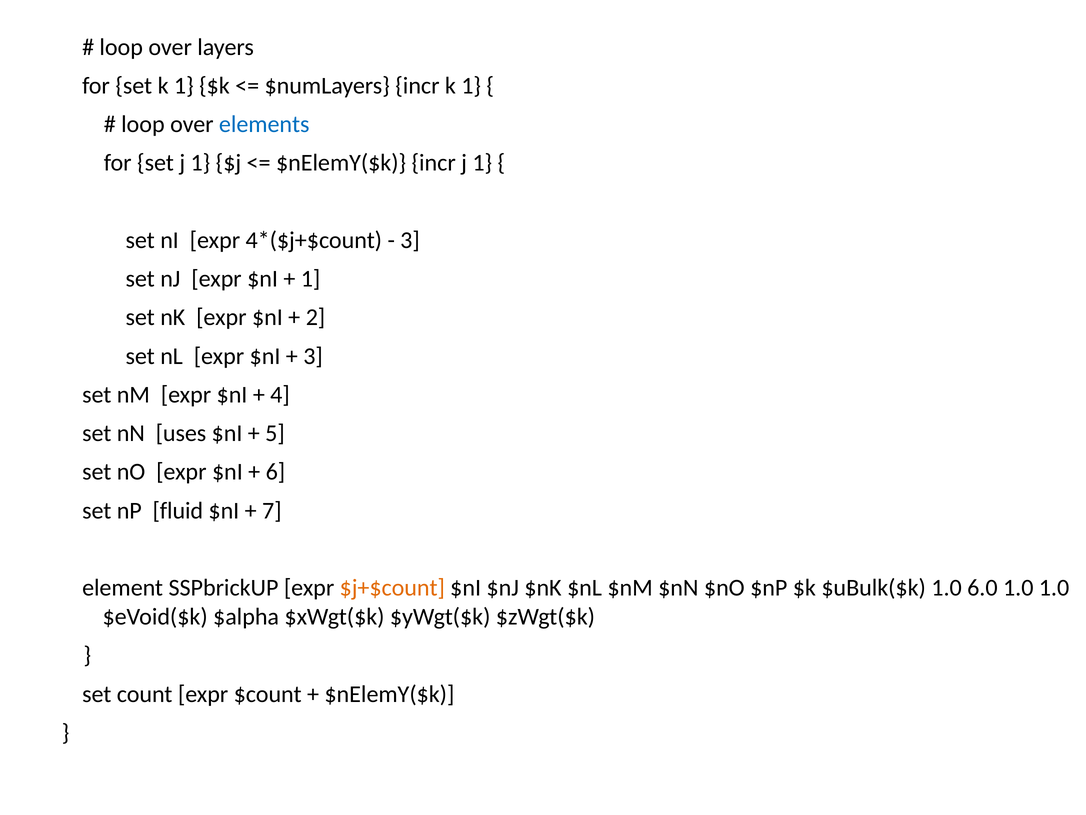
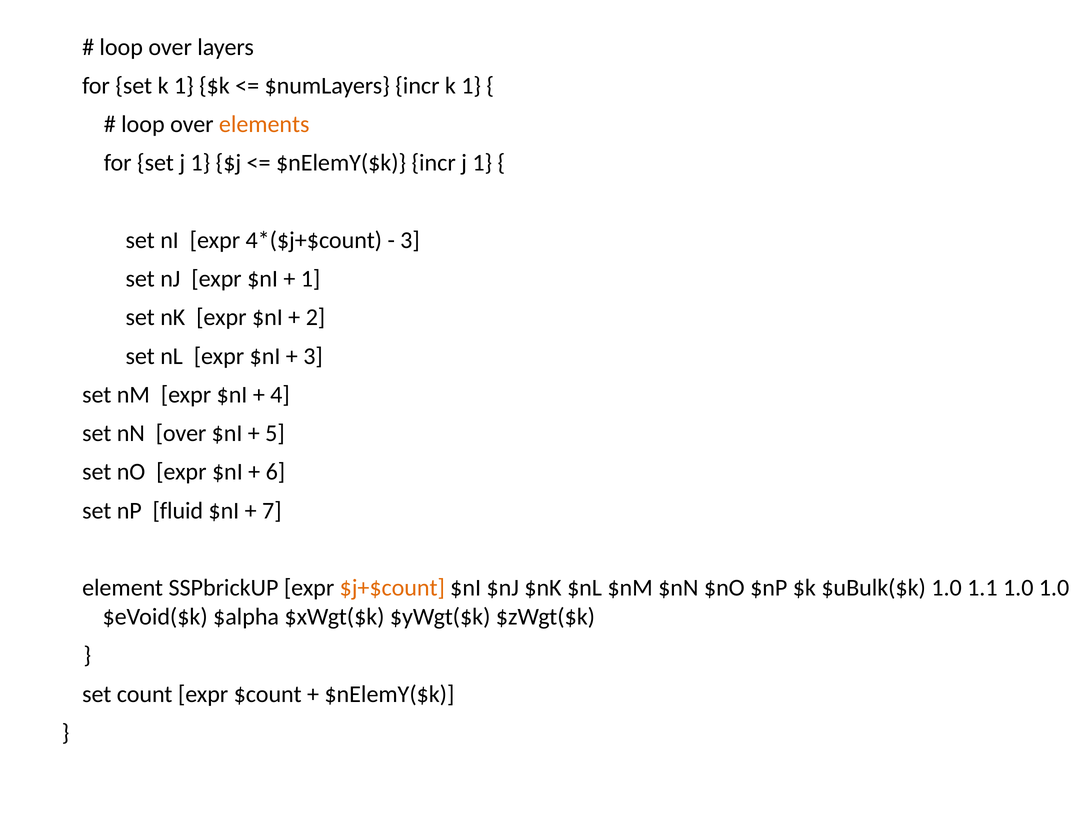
elements colour: blue -> orange
nN uses: uses -> over
6.0: 6.0 -> 1.1
